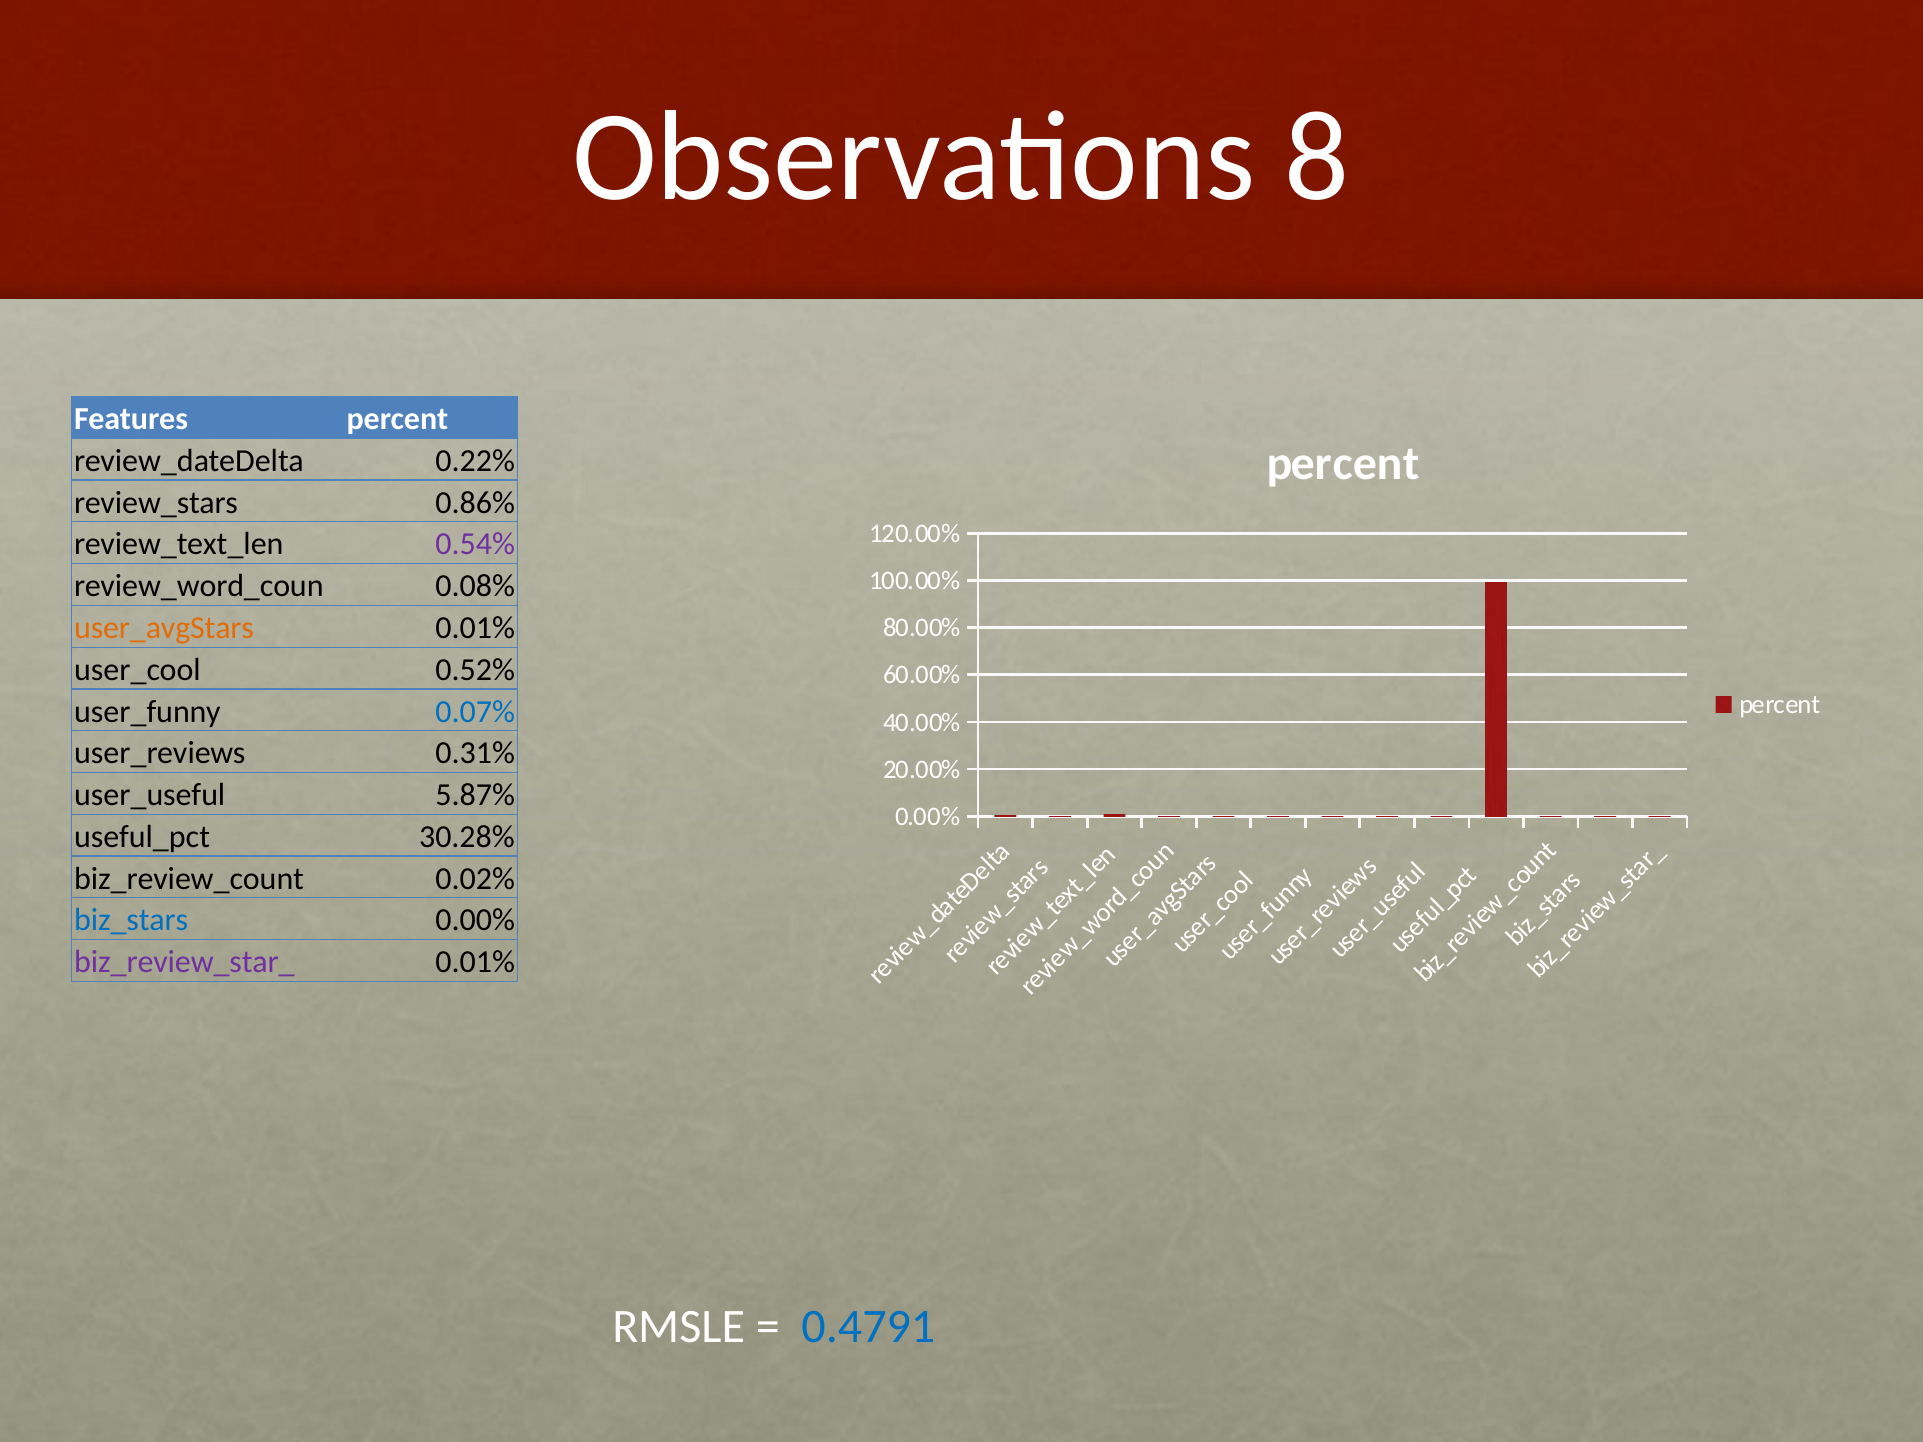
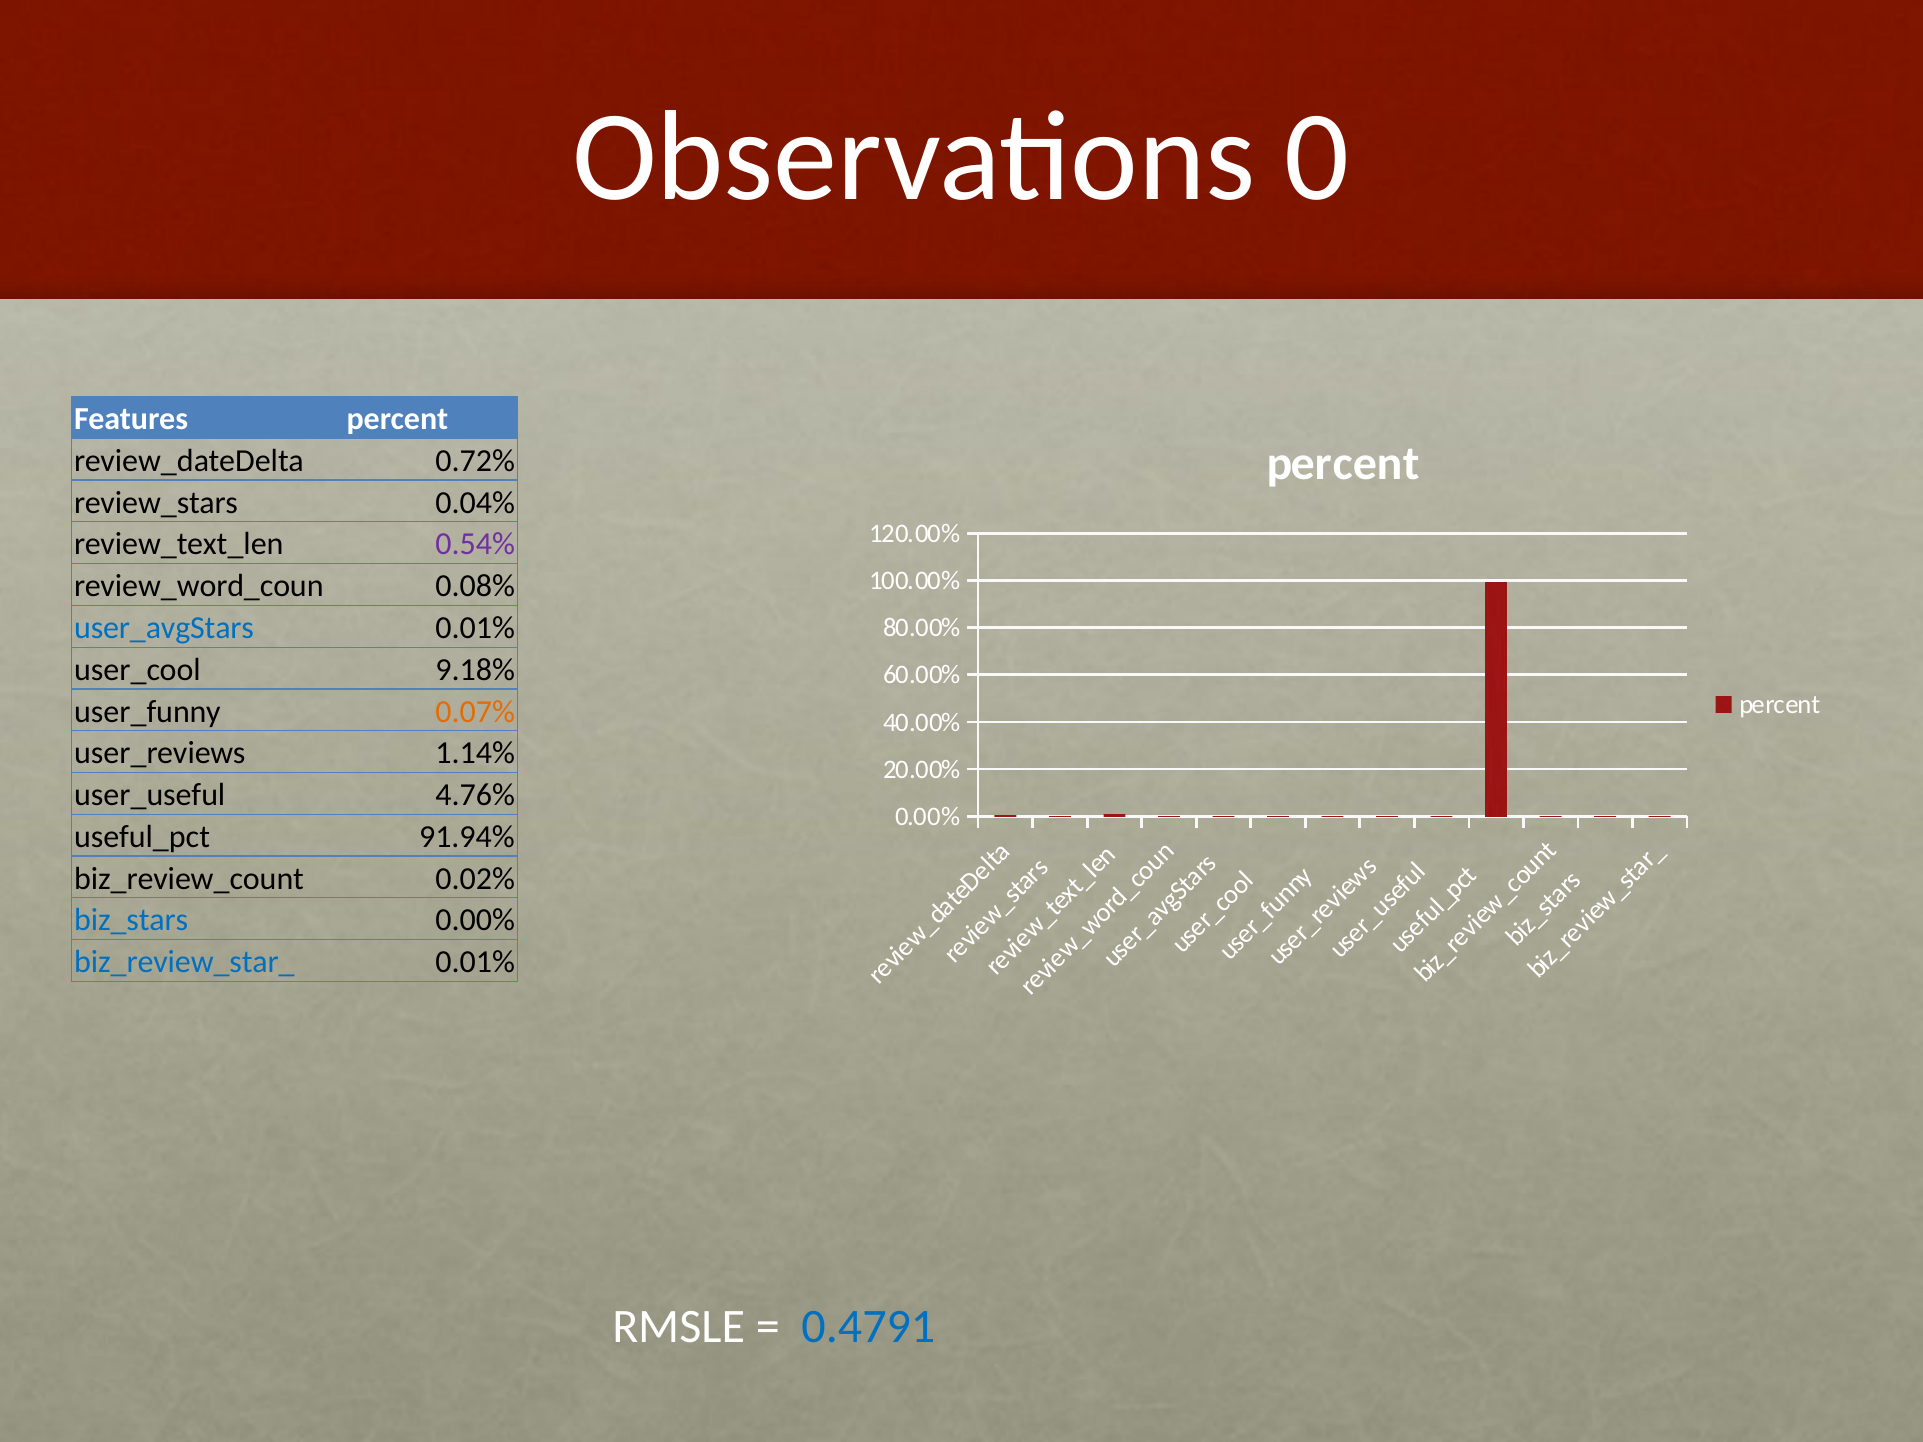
8: 8 -> 0
0.22%: 0.22% -> 0.72%
0.86%: 0.86% -> 0.04%
user_avgStars colour: orange -> blue
0.52%: 0.52% -> 9.18%
0.07% colour: blue -> orange
0.31%: 0.31% -> 1.14%
5.87%: 5.87% -> 4.76%
30.28%: 30.28% -> 91.94%
biz_review_star_ colour: purple -> blue
